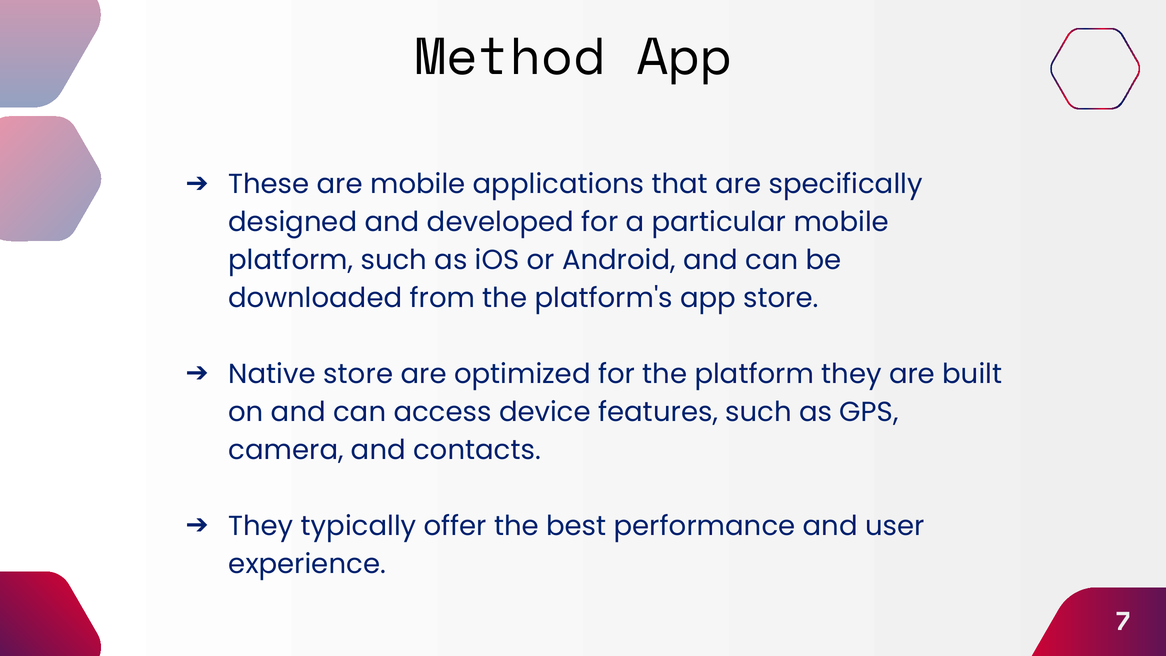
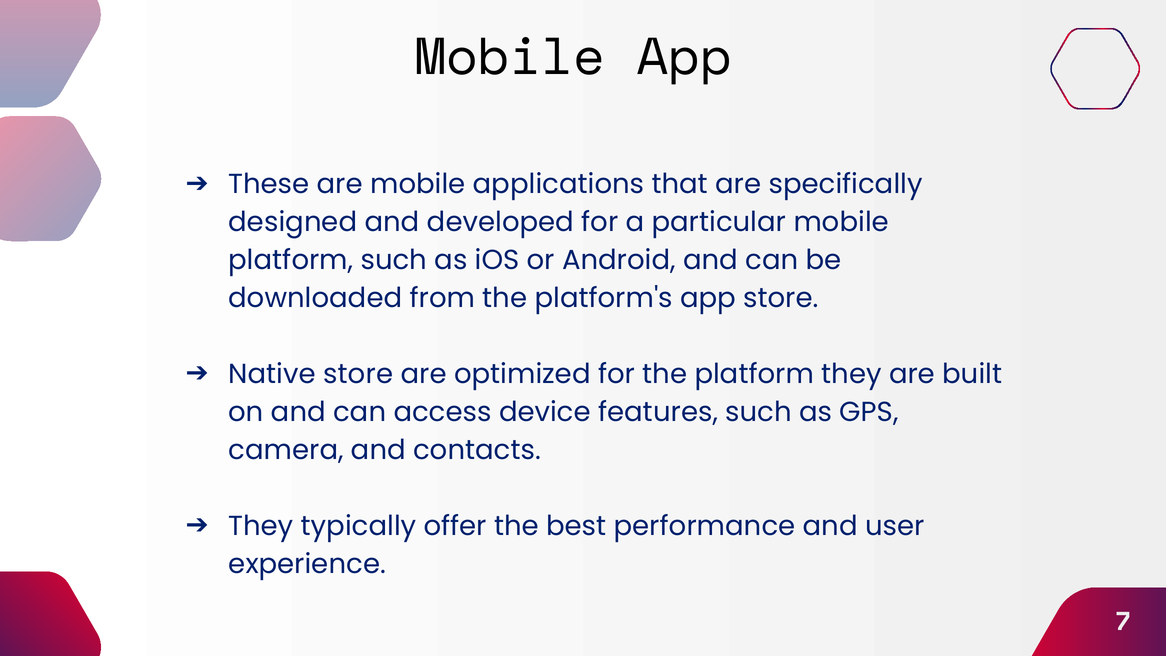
Method at (510, 57): Method -> Mobile
